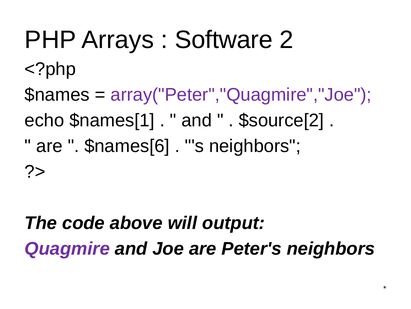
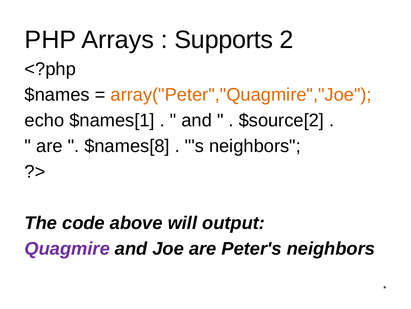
Software: Software -> Supports
array("Peter","Quagmire","Joe colour: purple -> orange
$names[6: $names[6 -> $names[8
